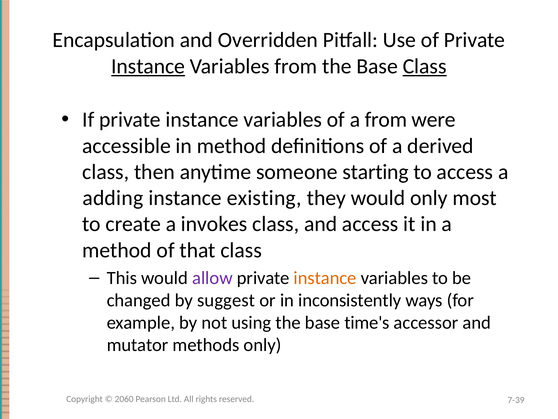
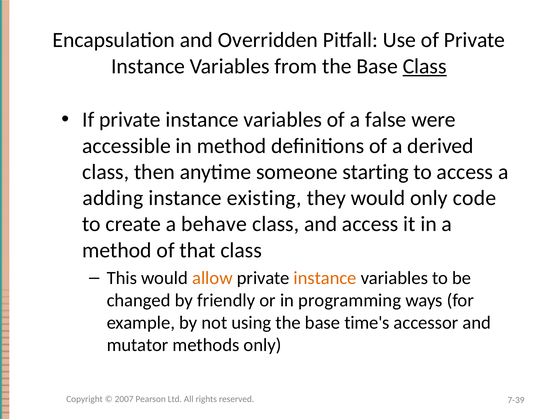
Instance at (148, 66) underline: present -> none
a from: from -> false
most: most -> code
invokes: invokes -> behave
allow colour: purple -> orange
suggest: suggest -> friendly
inconsistently: inconsistently -> programming
2060: 2060 -> 2007
